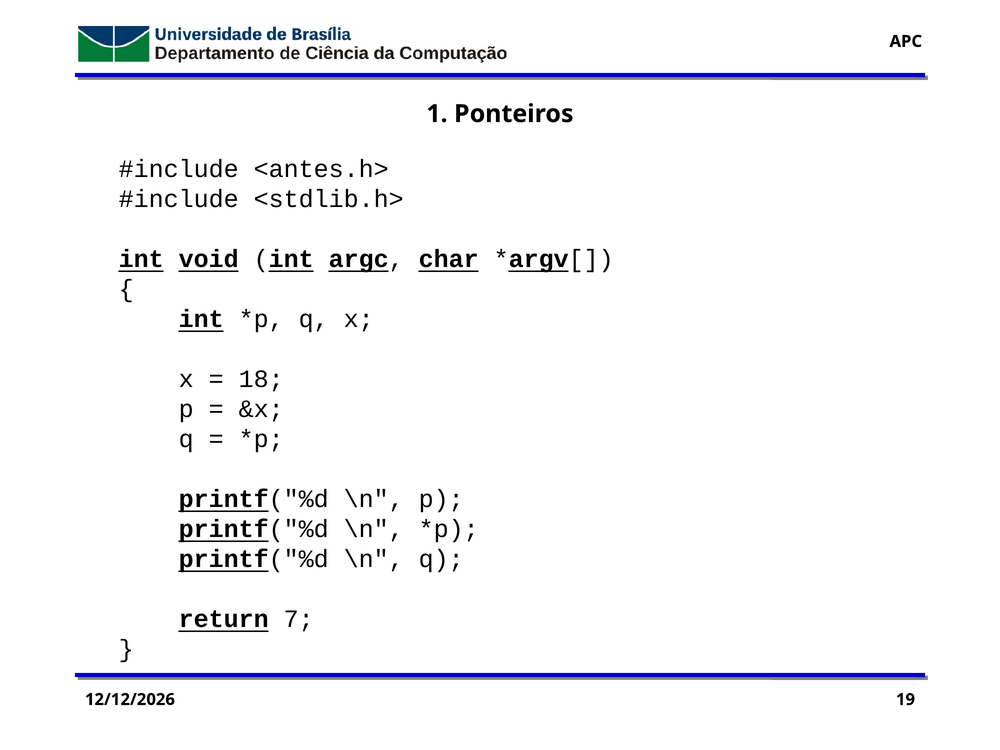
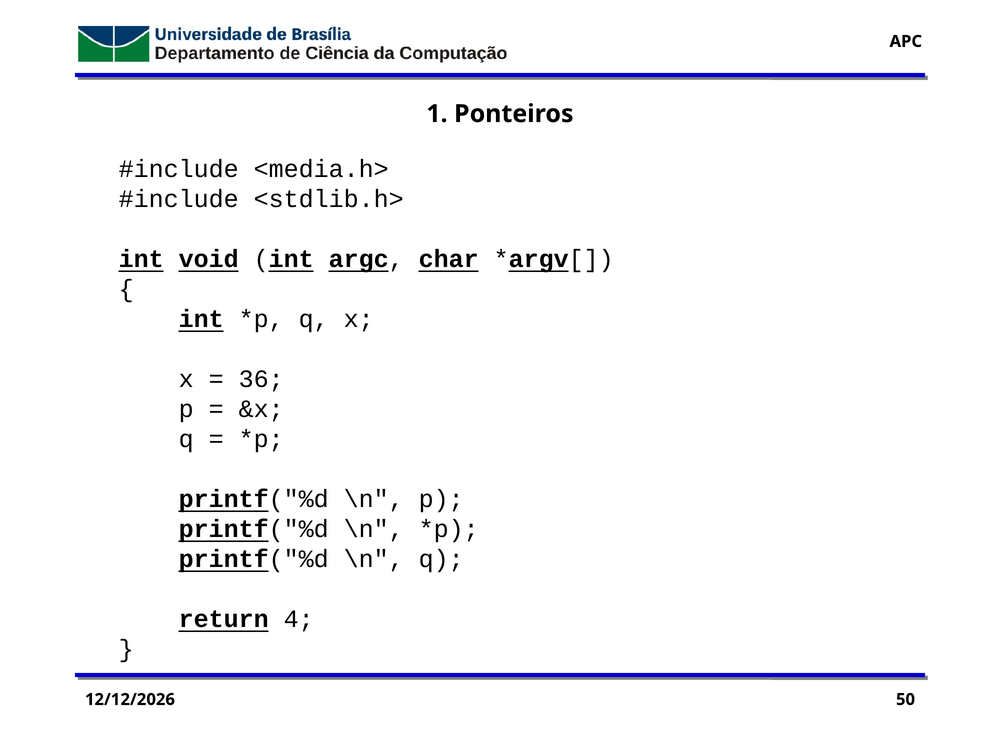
<antes.h>: <antes.h> -> <media.h>
18: 18 -> 36
7: 7 -> 4
19: 19 -> 50
